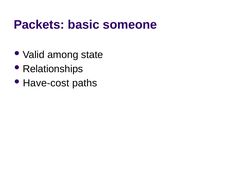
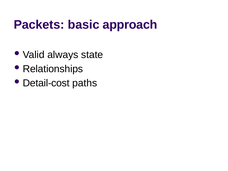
someone: someone -> approach
among: among -> always
Have-cost: Have-cost -> Detail-cost
